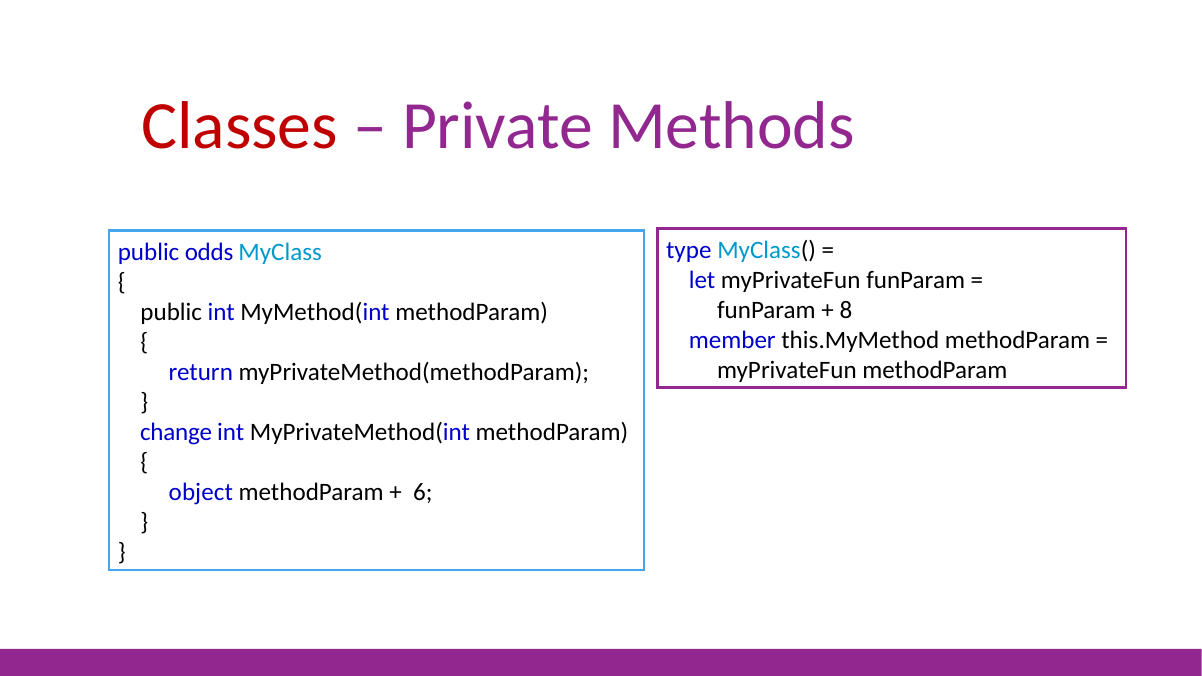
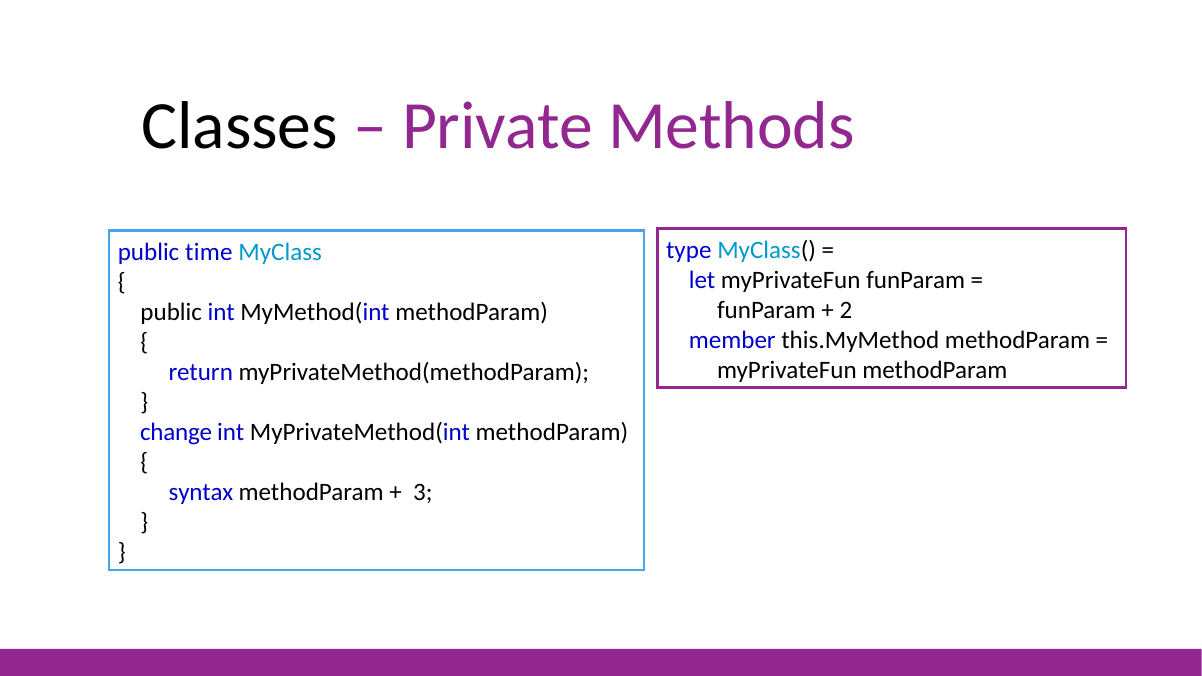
Classes colour: red -> black
odds: odds -> time
8: 8 -> 2
object: object -> syntax
6: 6 -> 3
